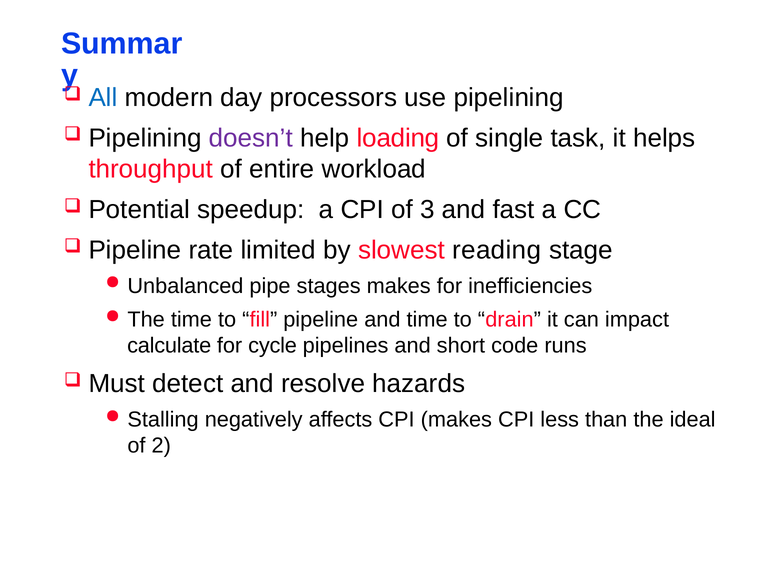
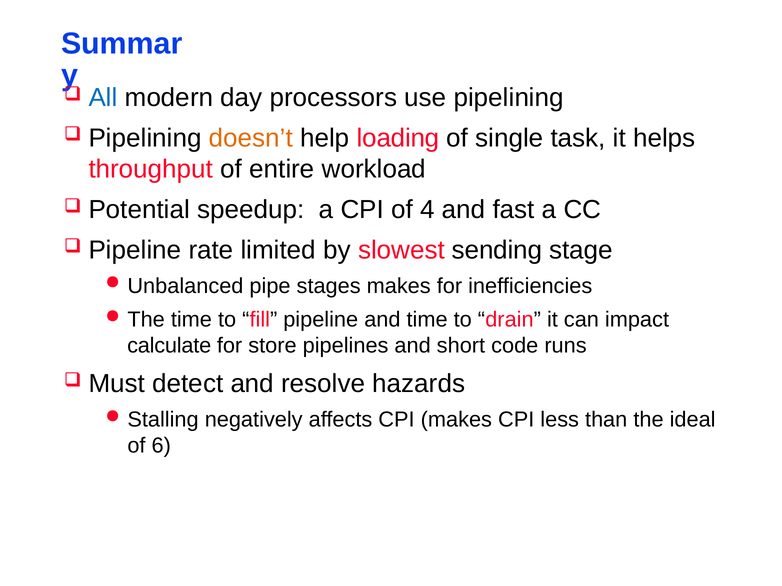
doesn’t colour: purple -> orange
3: 3 -> 4
reading: reading -> sending
cycle: cycle -> store
2: 2 -> 6
